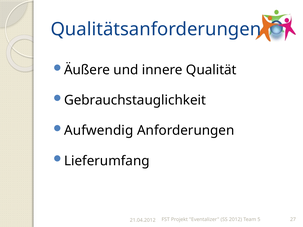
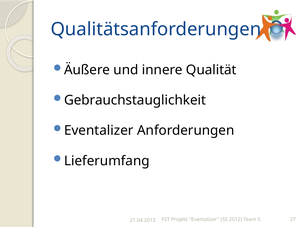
Aufwendig at (99, 131): Aufwendig -> Eventalizer
